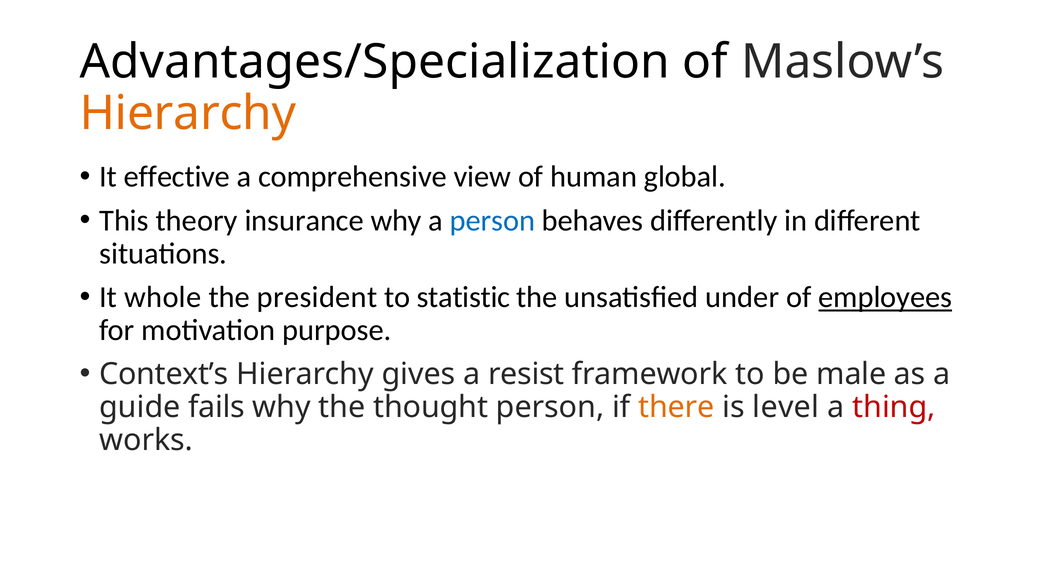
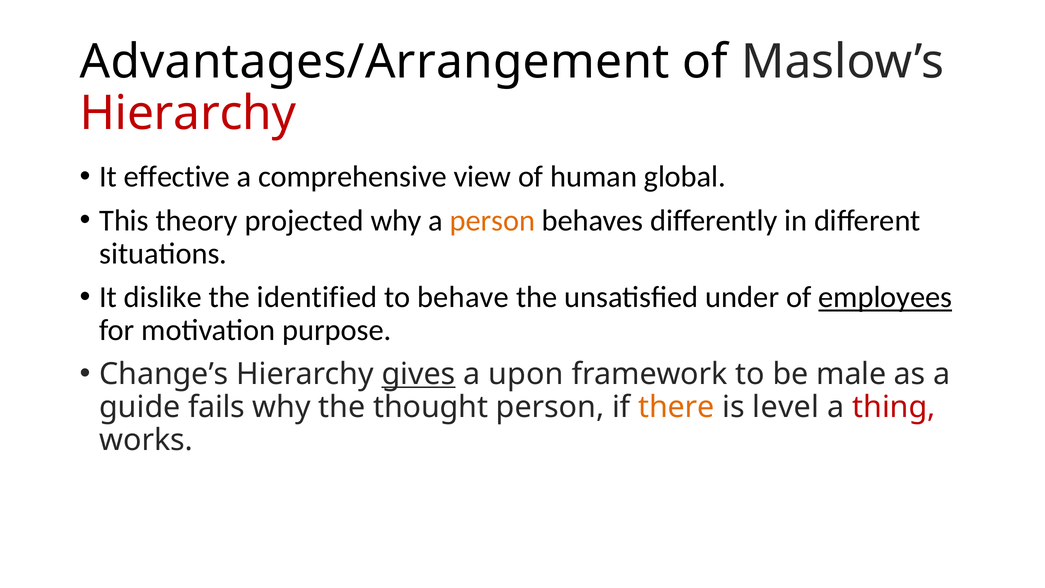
Advantages/Specialization: Advantages/Specialization -> Advantages/Arrangement
Hierarchy at (188, 114) colour: orange -> red
insurance: insurance -> projected
person at (492, 220) colour: blue -> orange
whole: whole -> dislike
president: president -> identified
statistic: statistic -> behave
Context’s: Context’s -> Change’s
gives underline: none -> present
resist: resist -> upon
